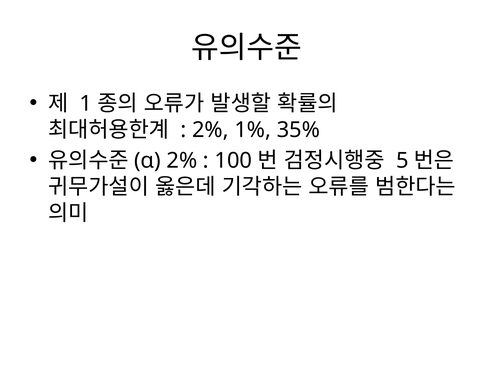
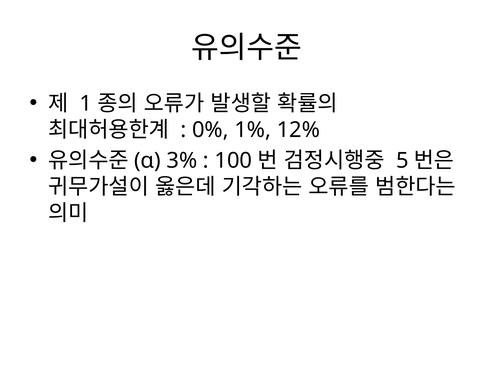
2% at (210, 130): 2% -> 0%
35%: 35% -> 12%
2% at (182, 160): 2% -> 3%
